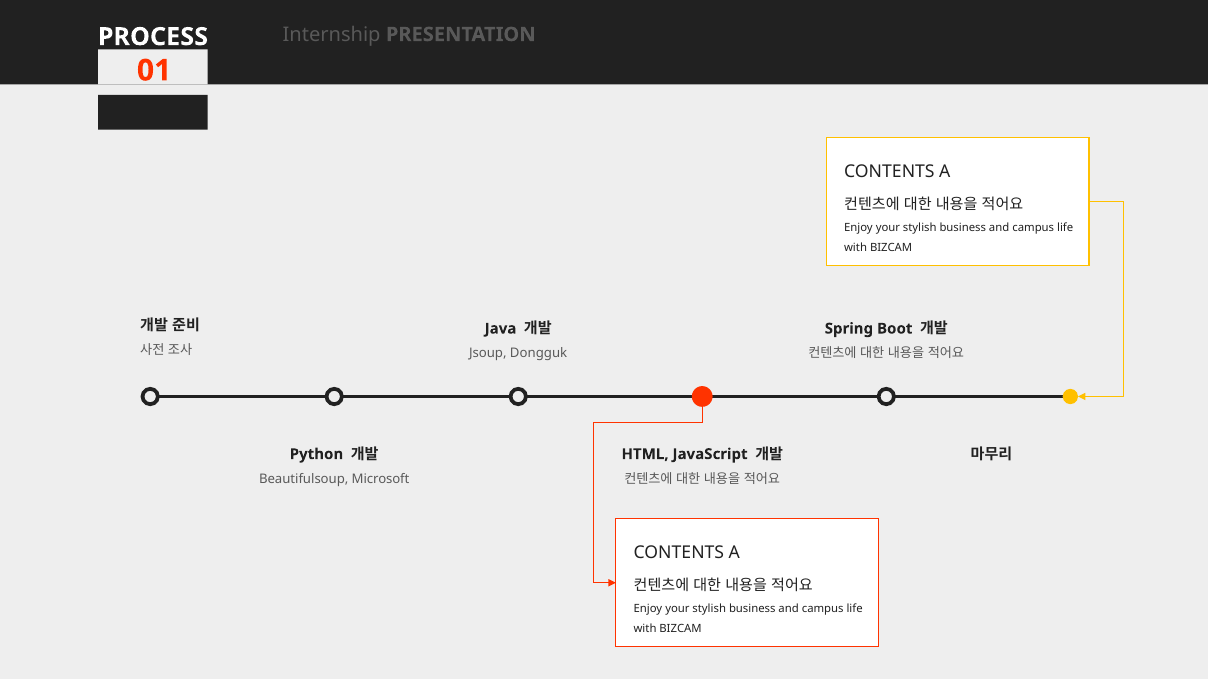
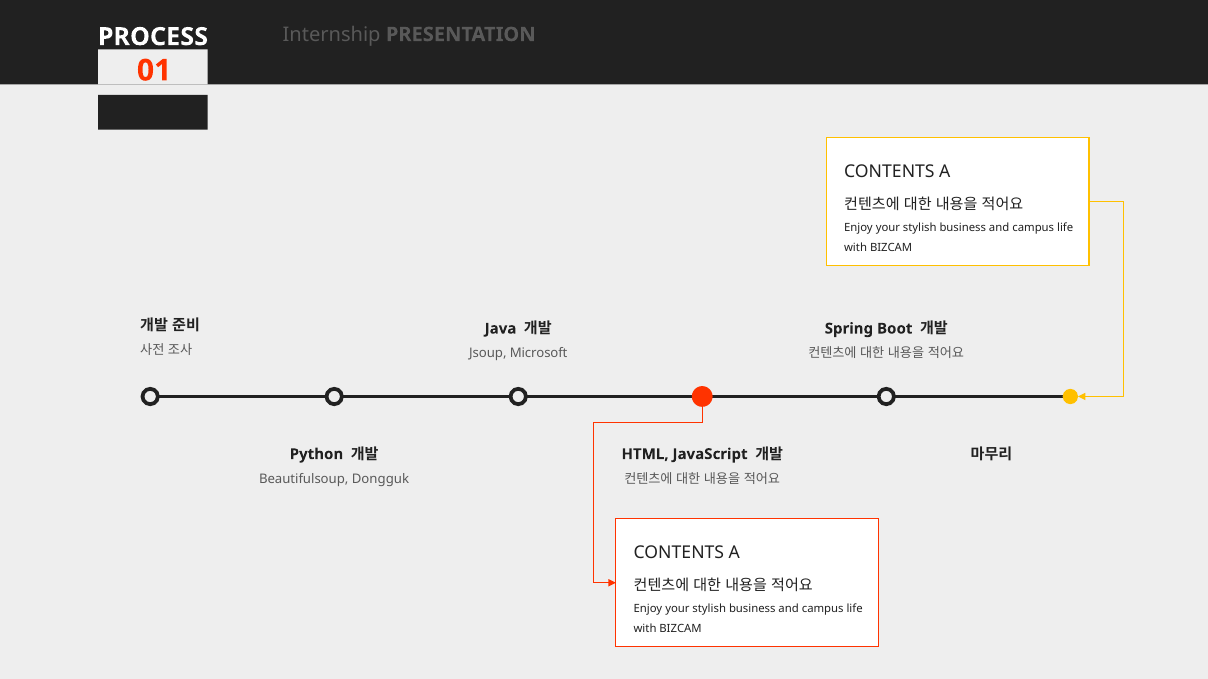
Dongguk: Dongguk -> Microsoft
Microsoft: Microsoft -> Dongguk
